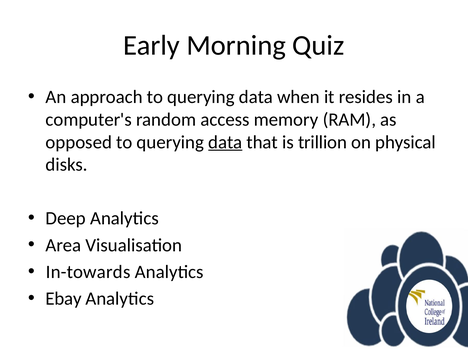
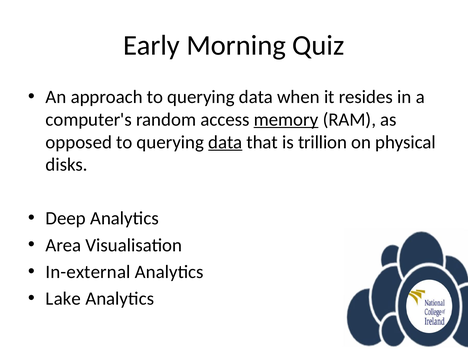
memory underline: none -> present
In-towards: In-towards -> In-external
Ebay: Ebay -> Lake
